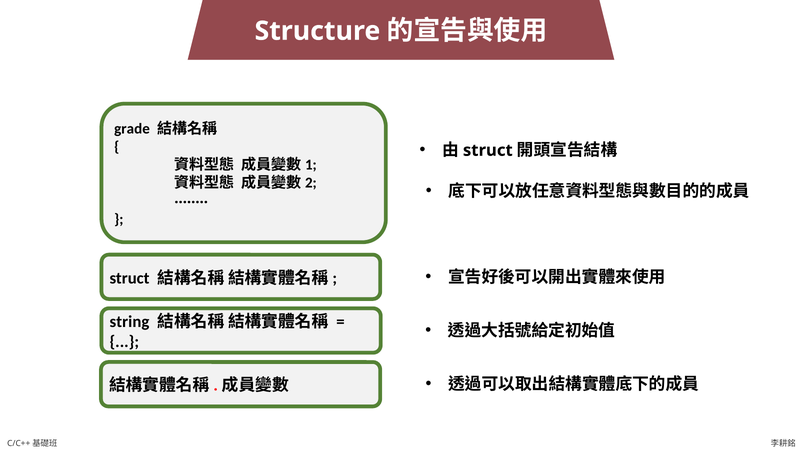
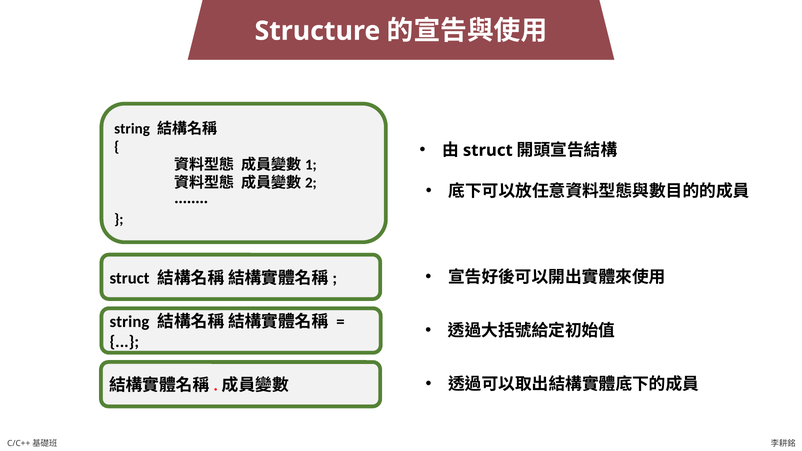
grade at (132, 129): grade -> string
